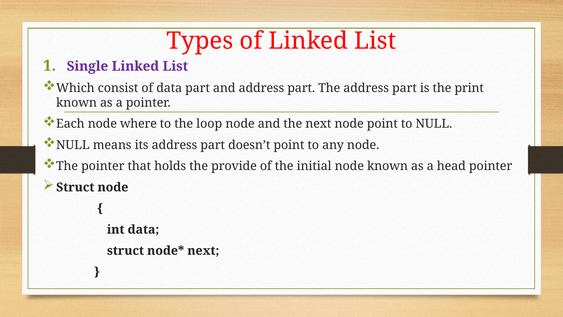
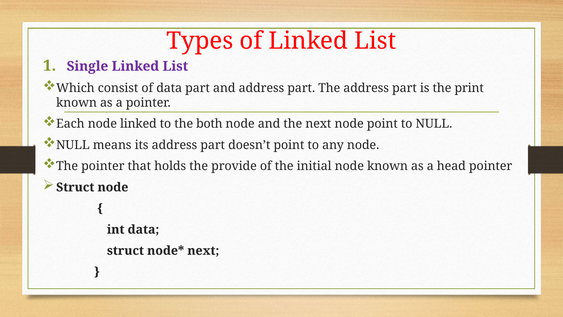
node where: where -> linked
loop: loop -> both
